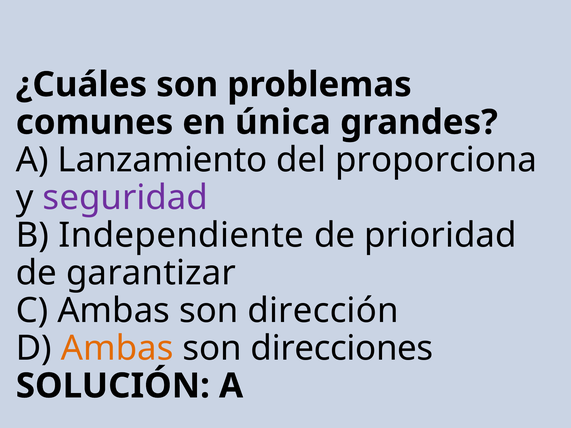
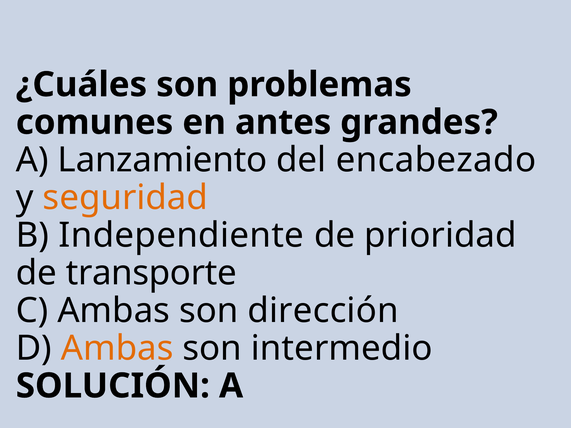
única: única -> antes
proporciona: proporciona -> encabezado
seguridad colour: purple -> orange
garantizar: garantizar -> transporte
direcciones: direcciones -> intermedio
